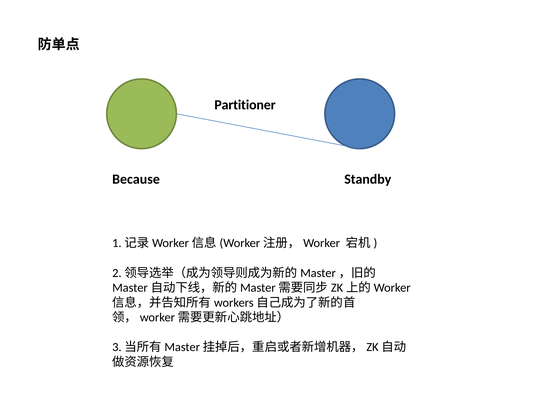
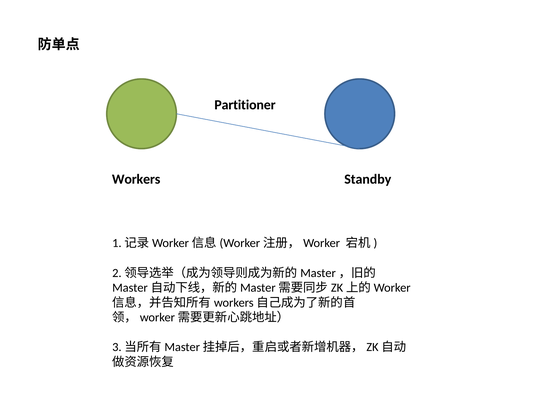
Because: Because -> Workers
